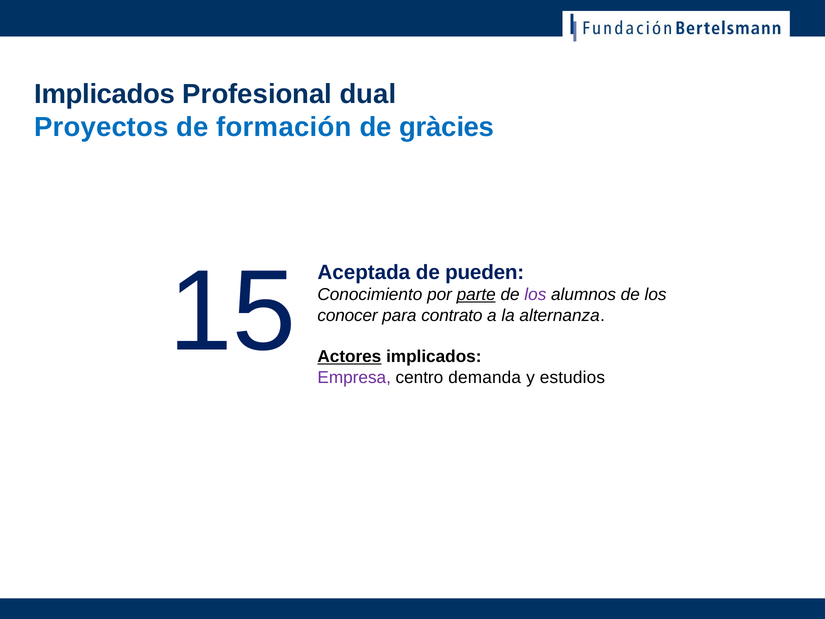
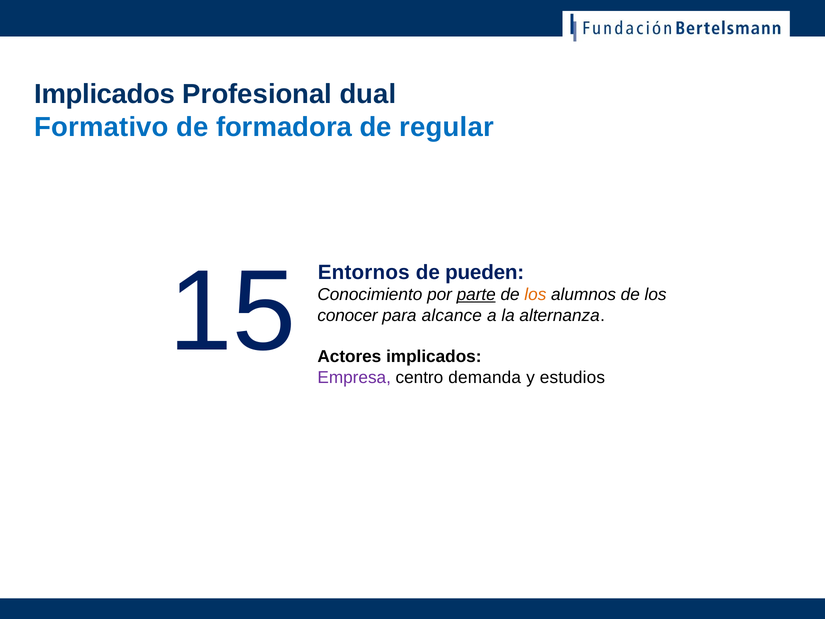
Proyectos: Proyectos -> Formativo
formación: formación -> formadora
gràcies: gràcies -> regular
Aceptada: Aceptada -> Entornos
los at (535, 295) colour: purple -> orange
contrato: contrato -> alcance
Actores underline: present -> none
